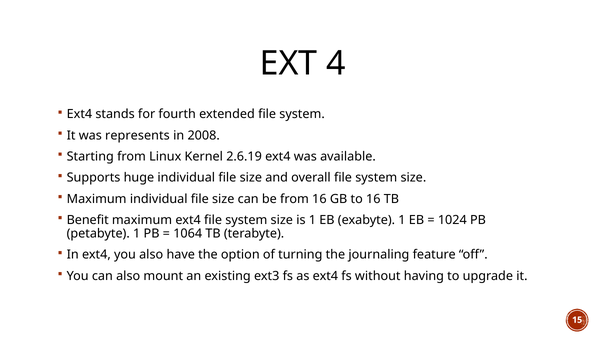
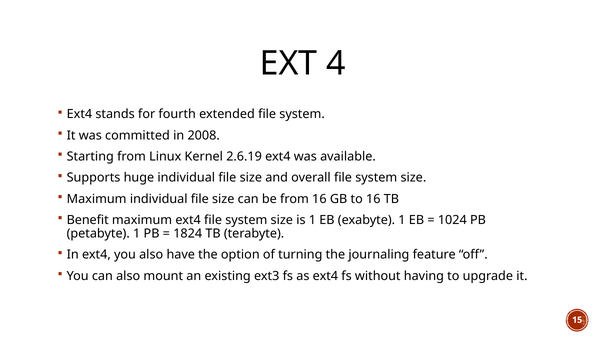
represents: represents -> committed
1064: 1064 -> 1824
